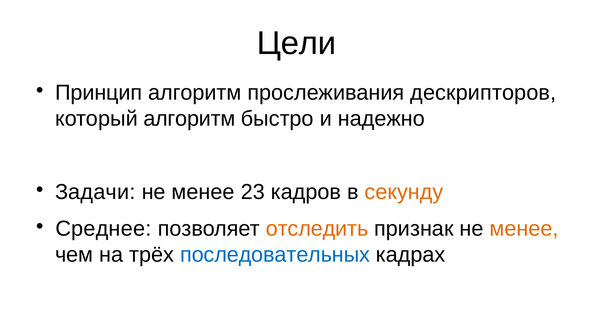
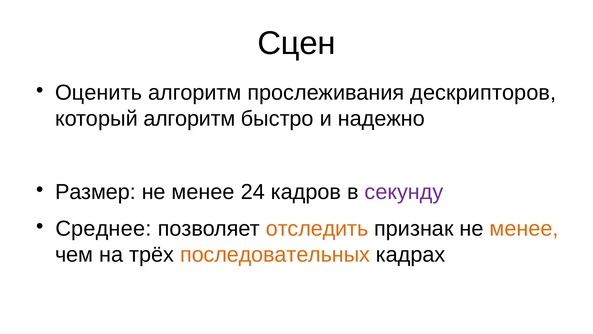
Цели: Цели -> Сцен
Принцип: Принцип -> Оценить
Задачи: Задачи -> Размер
23: 23 -> 24
секунду colour: orange -> purple
последовательных colour: blue -> orange
